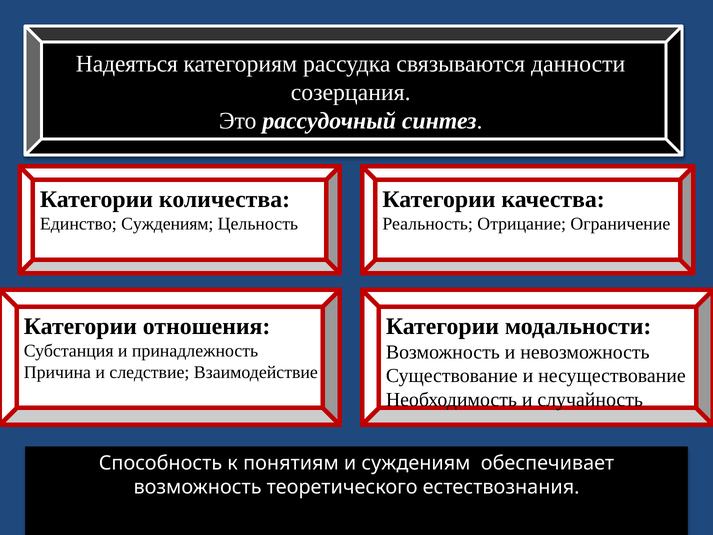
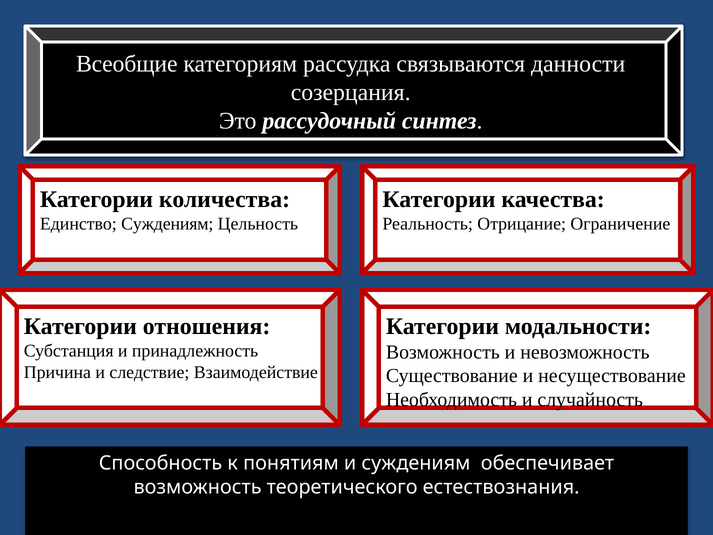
Надеяться: Надеяться -> Всеобщие
